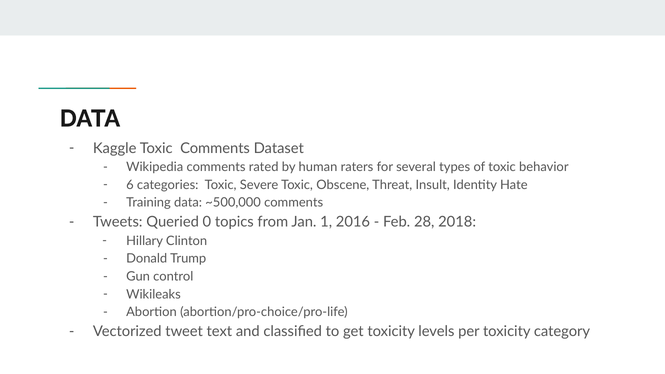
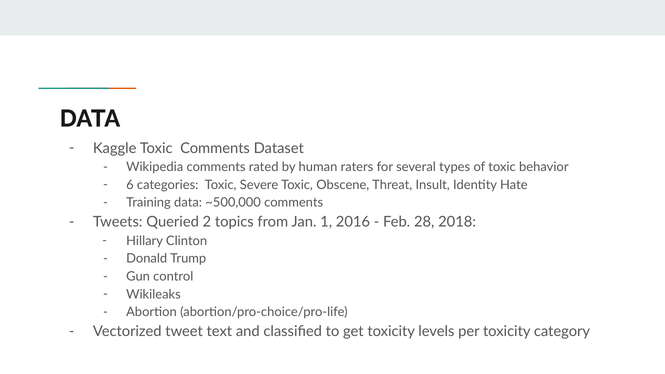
0: 0 -> 2
